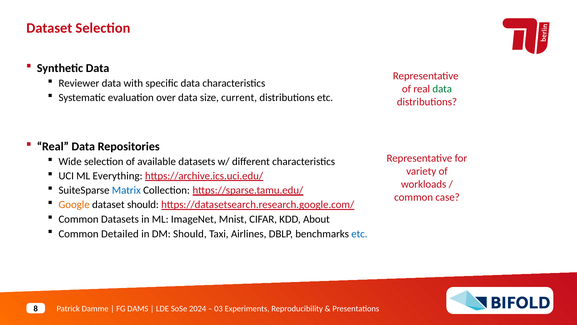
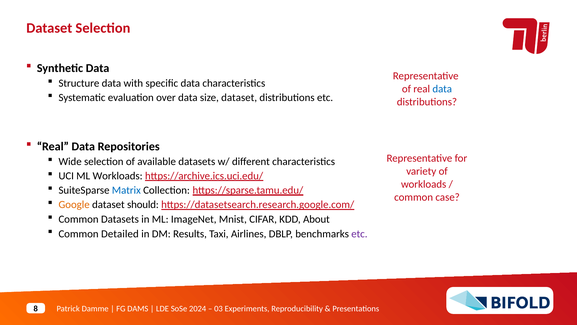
Reviewer: Reviewer -> Structure
data at (442, 89) colour: green -> blue
size current: current -> dataset
ML Everything: Everything -> Workloads
DM Should: Should -> Results
etc at (359, 234) colour: blue -> purple
